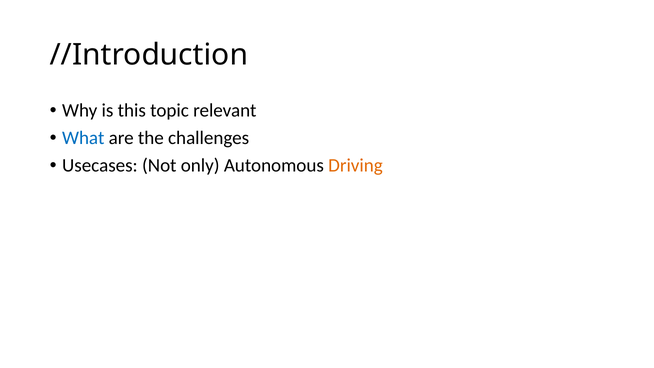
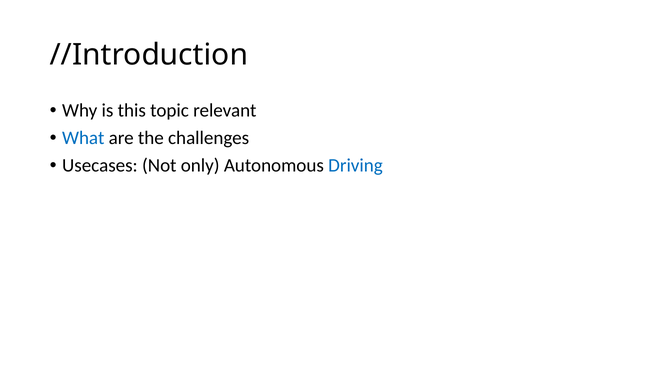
Driving colour: orange -> blue
